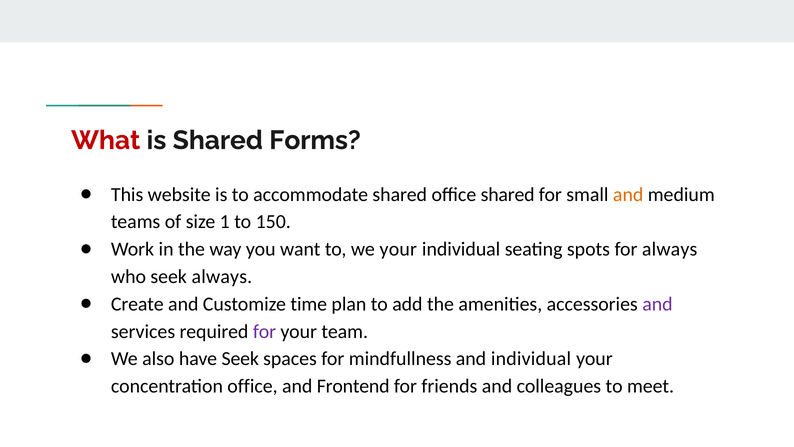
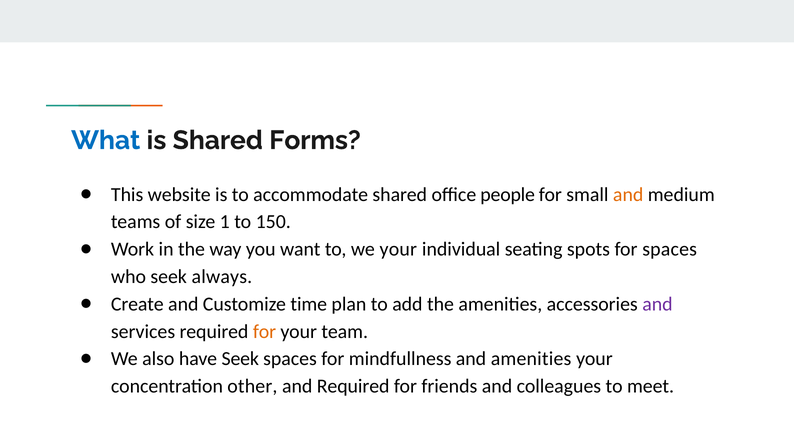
What colour: red -> blue
office shared: shared -> people
for always: always -> spaces
for at (265, 331) colour: purple -> orange
and individual: individual -> amenities
concentration office: office -> other
and Frontend: Frontend -> Required
